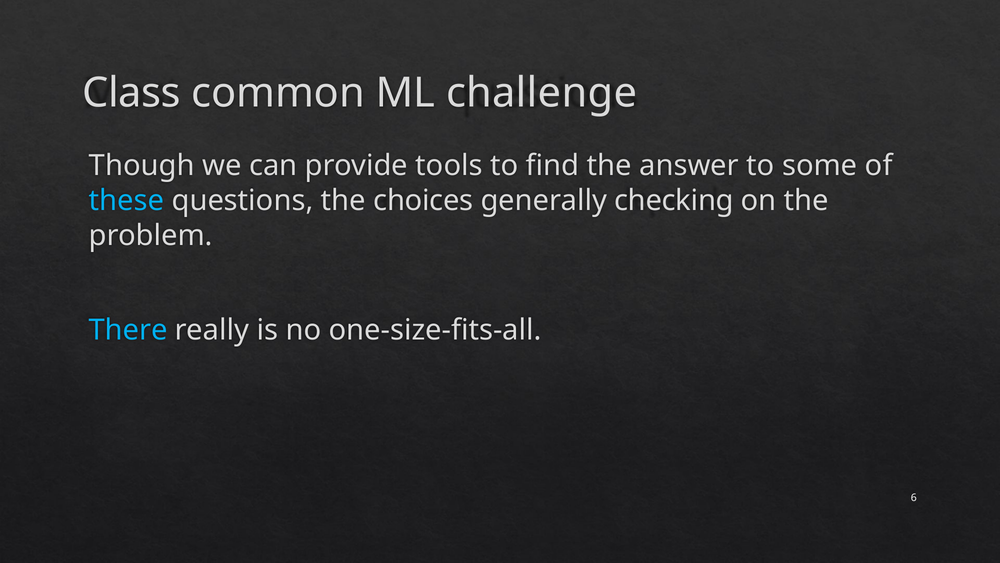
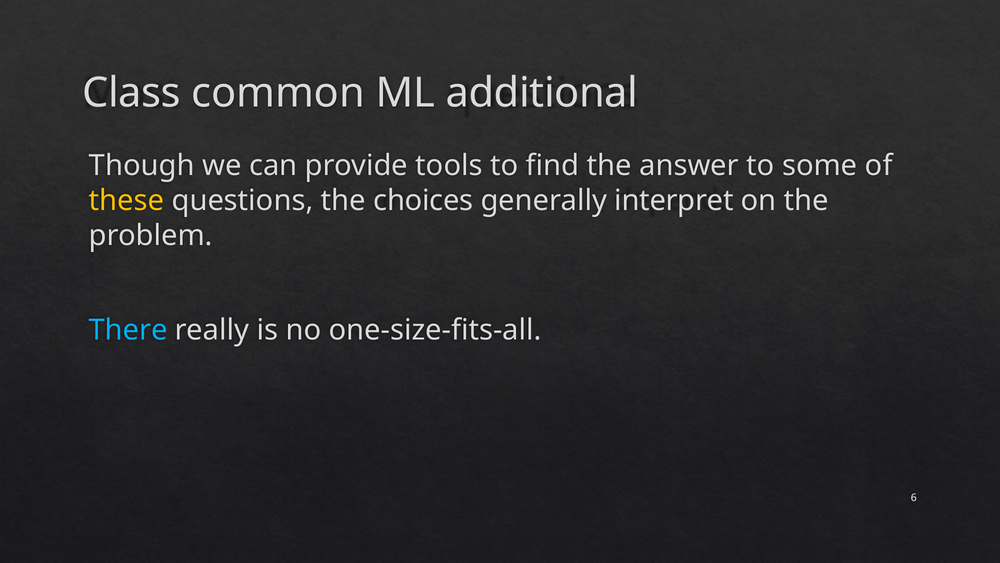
challenge: challenge -> additional
these colour: light blue -> yellow
checking: checking -> interpret
